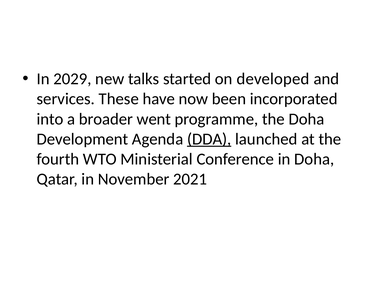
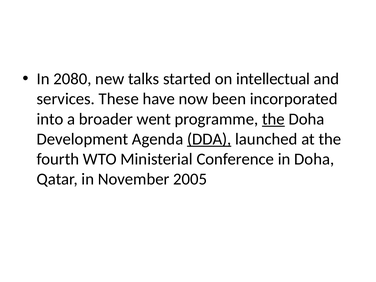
2029: 2029 -> 2080
developed: developed -> intellectual
the at (273, 119) underline: none -> present
2021: 2021 -> 2005
